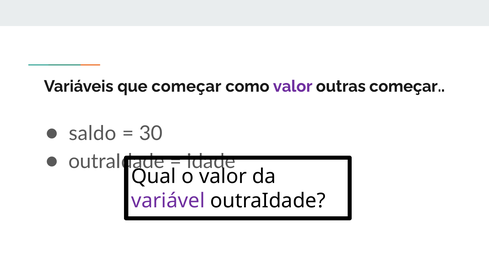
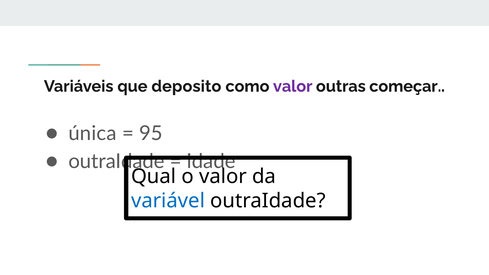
que começar: começar -> deposito
saldo: saldo -> única
30: 30 -> 95
variável colour: purple -> blue
